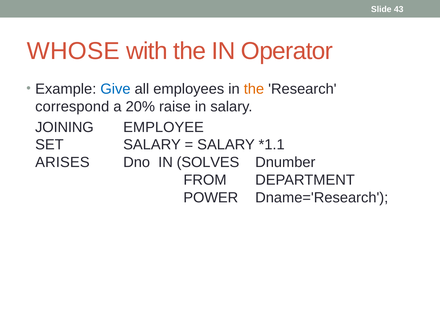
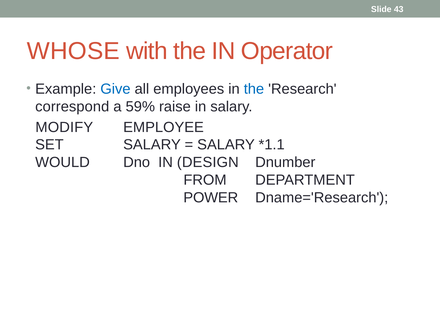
the at (254, 89) colour: orange -> blue
20%: 20% -> 59%
JOINING: JOINING -> MODIFY
ARISES: ARISES -> WOULD
SOLVES: SOLVES -> DESIGN
